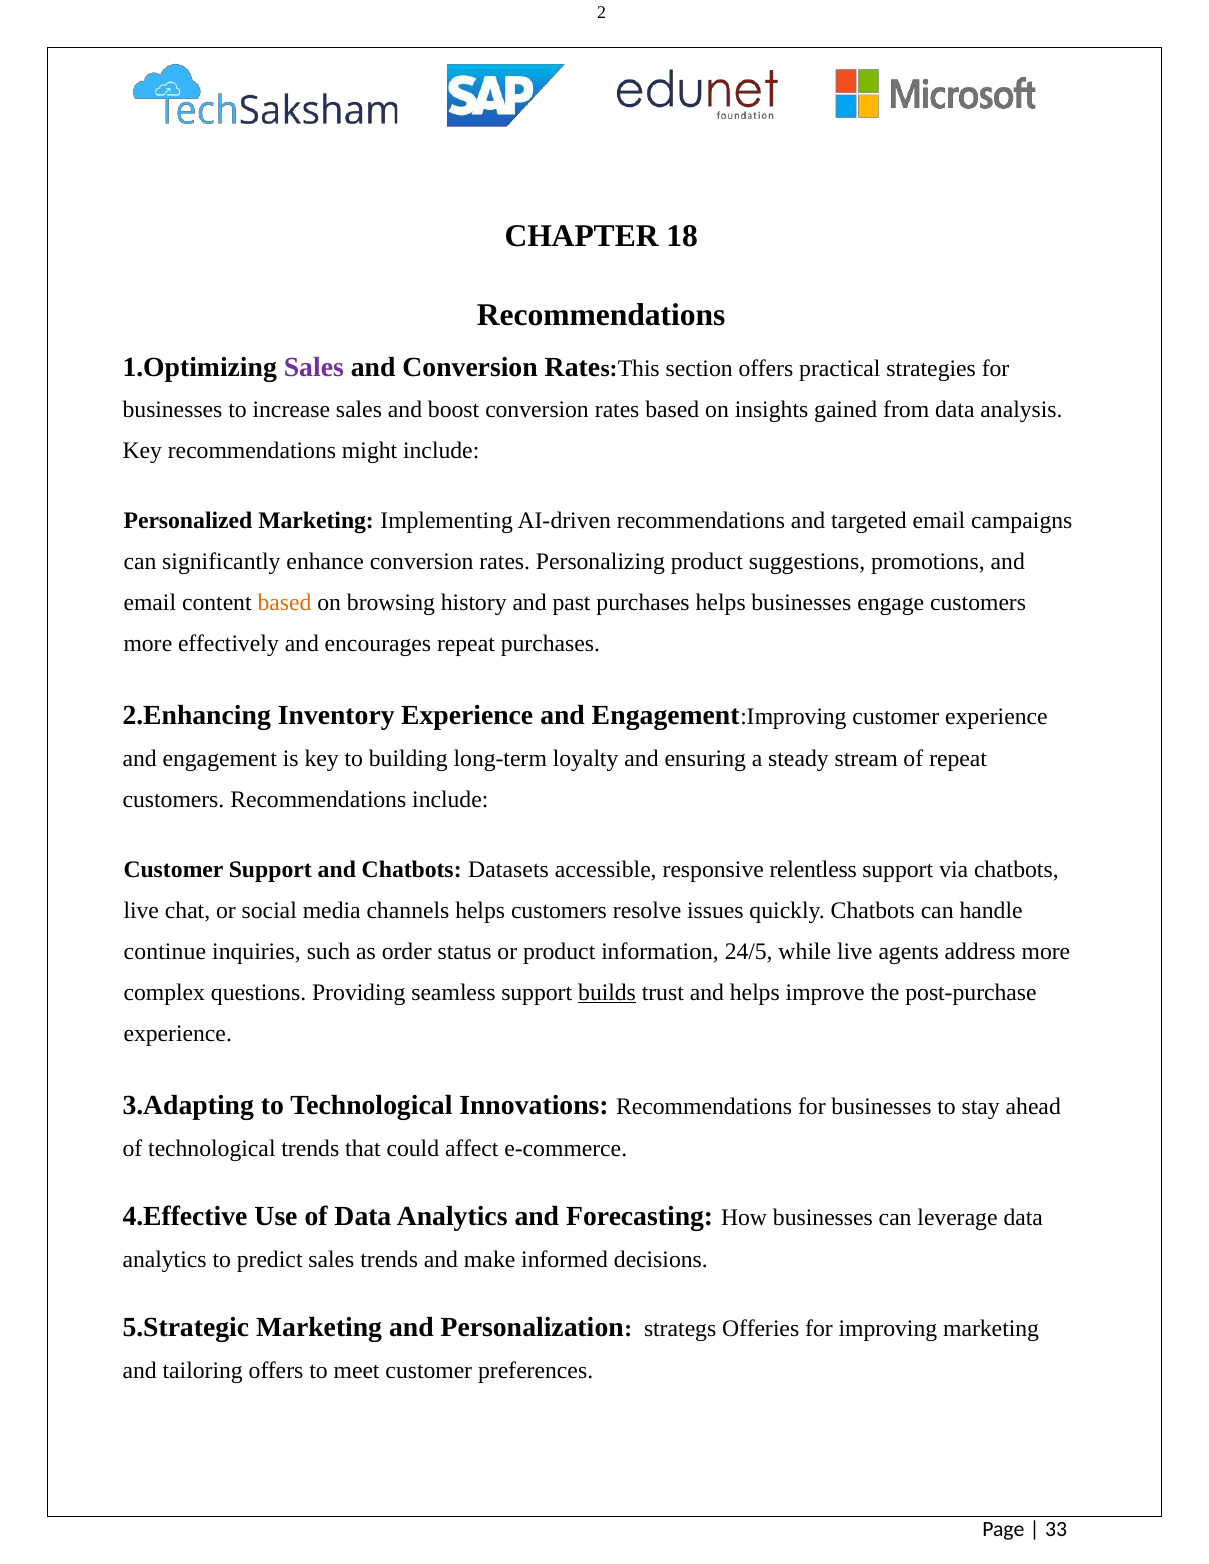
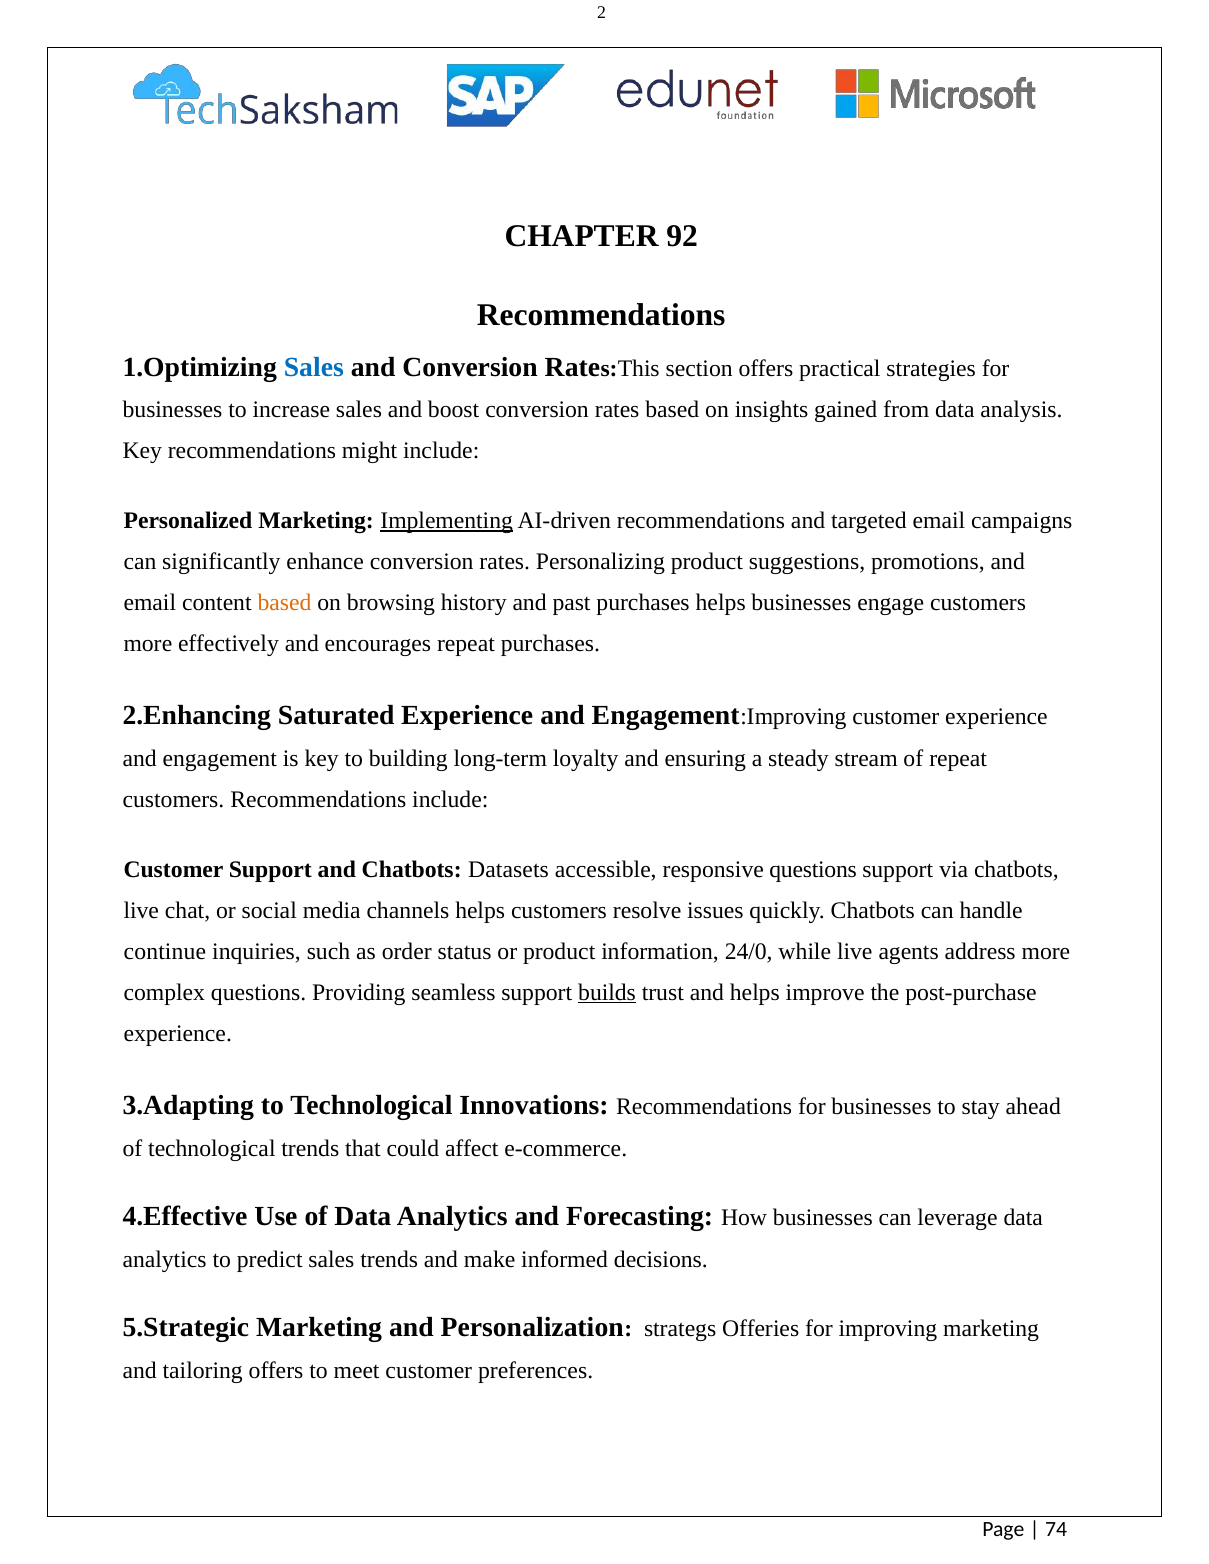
18: 18 -> 92
Sales at (314, 367) colour: purple -> blue
Implementing underline: none -> present
Inventory: Inventory -> Saturated
responsive relentless: relentless -> questions
24/5: 24/5 -> 24/0
33: 33 -> 74
